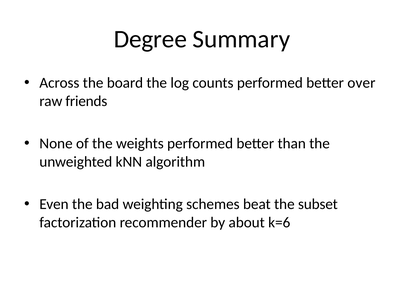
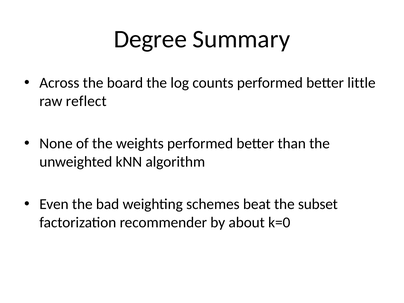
over: over -> little
friends: friends -> reflect
k=6: k=6 -> k=0
